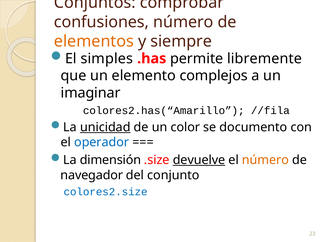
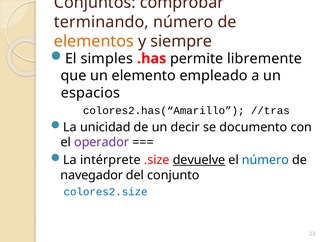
confusiones: confusiones -> terminando
complejos: complejos -> empleado
imaginar: imaginar -> espacios
//fila: //fila -> //tras
unicidad underline: present -> none
color: color -> decir
operador colour: blue -> purple
dimensión: dimensión -> intérprete
número at (265, 160) colour: orange -> blue
